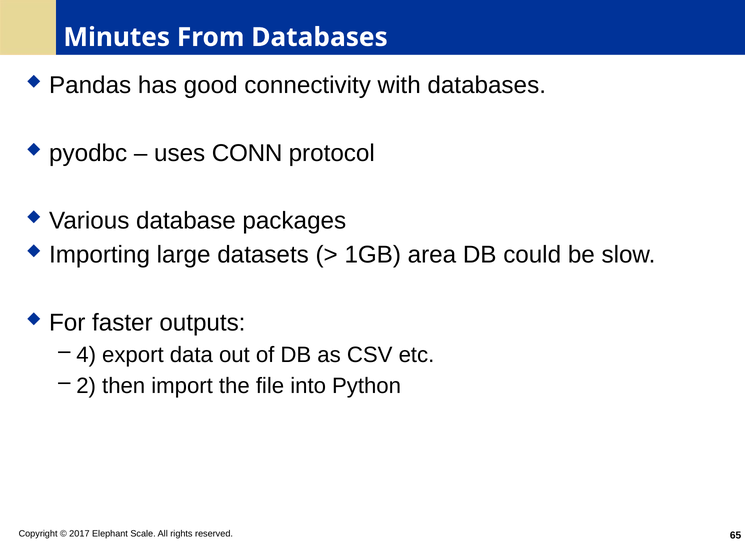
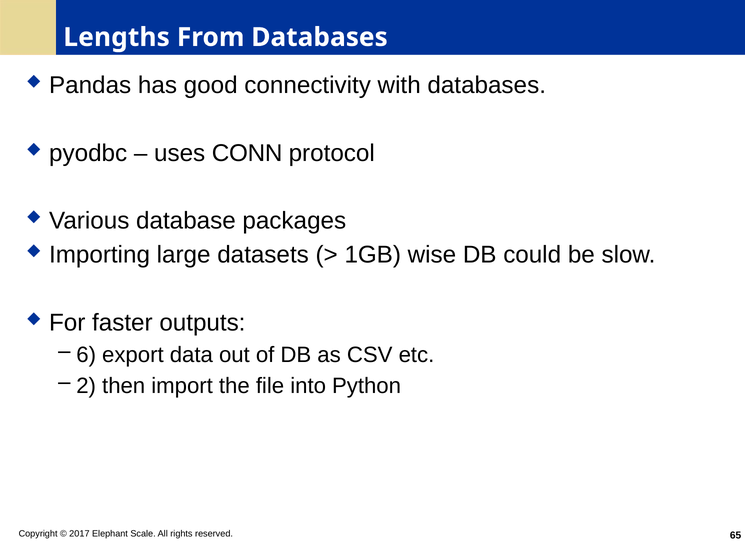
Minutes: Minutes -> Lengths
area: area -> wise
4: 4 -> 6
